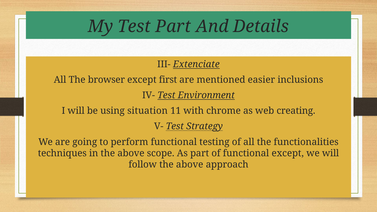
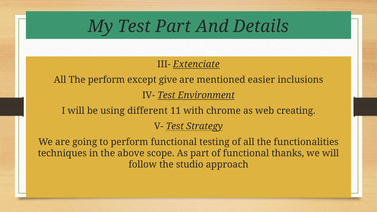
The browser: browser -> perform
first: first -> give
situation: situation -> different
functional except: except -> thanks
follow the above: above -> studio
